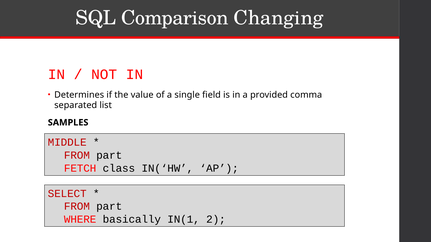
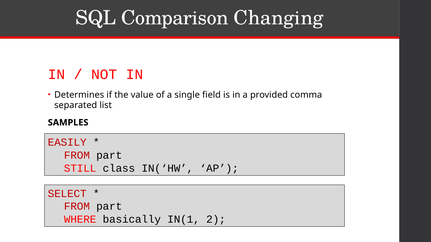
MIDDLE: MIDDLE -> EASILY
FETCH: FETCH -> STILL
